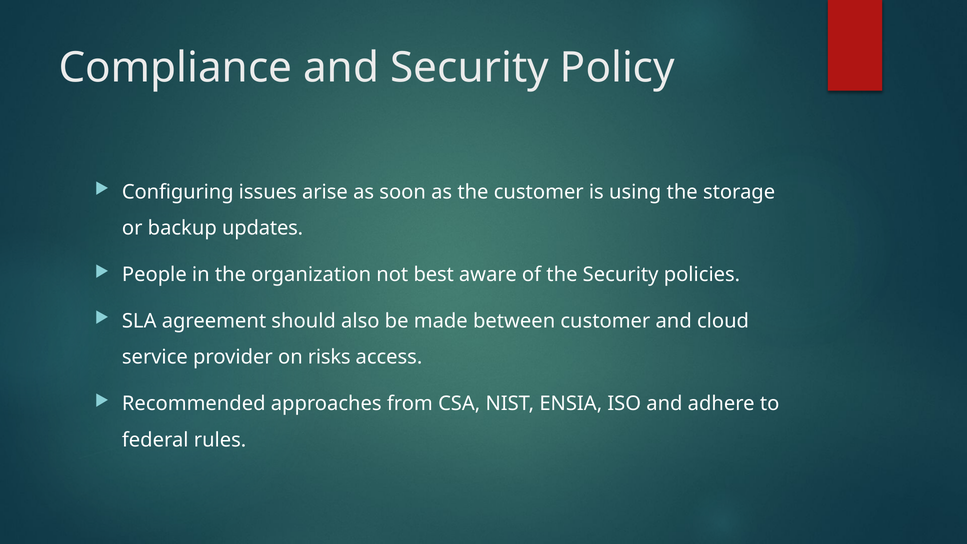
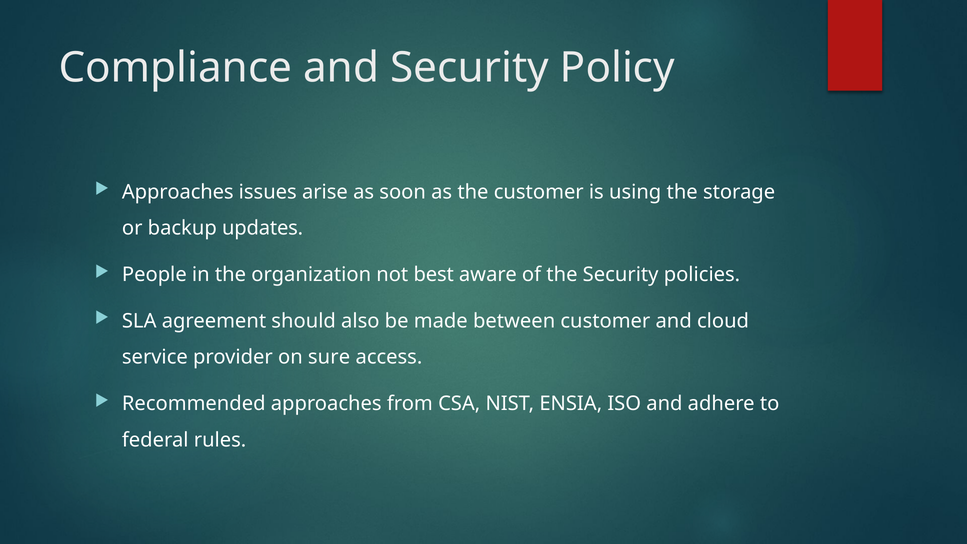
Configuring at (178, 192): Configuring -> Approaches
risks: risks -> sure
